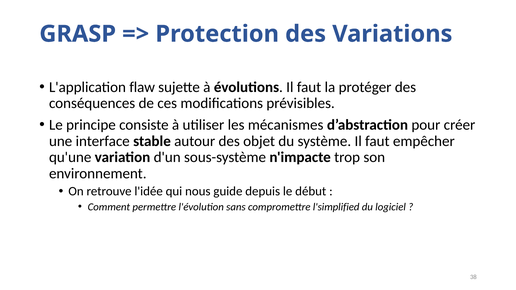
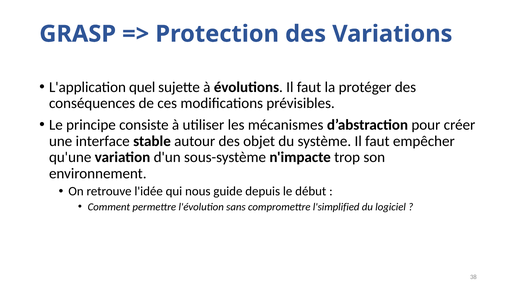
flaw: flaw -> quel
